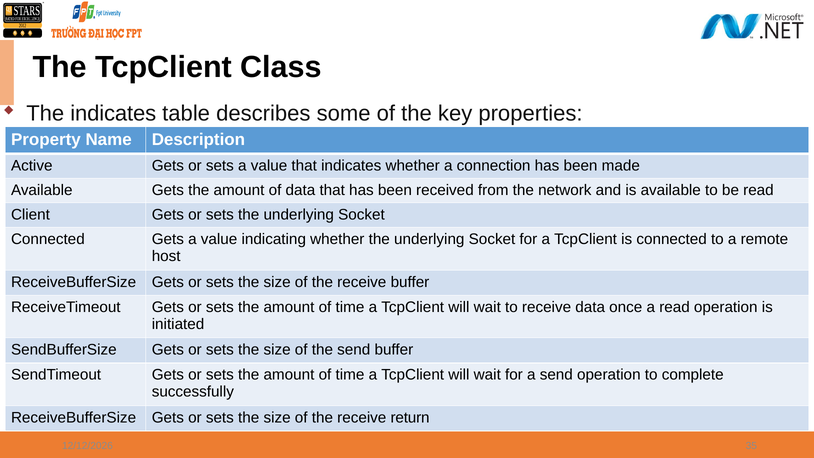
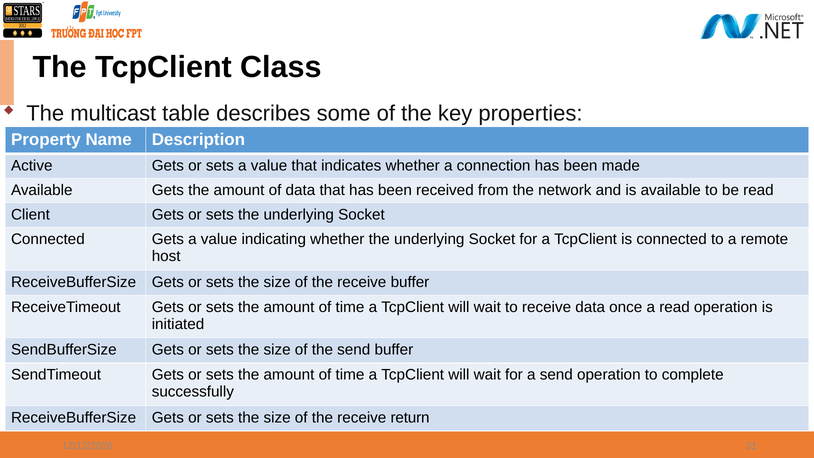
The indicates: indicates -> multicast
35: 35 -> 31
